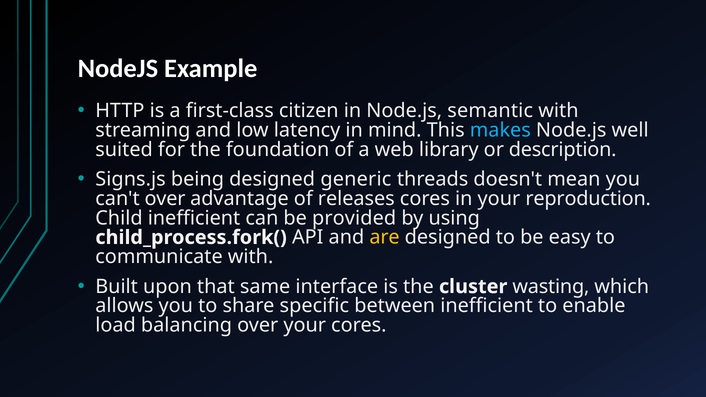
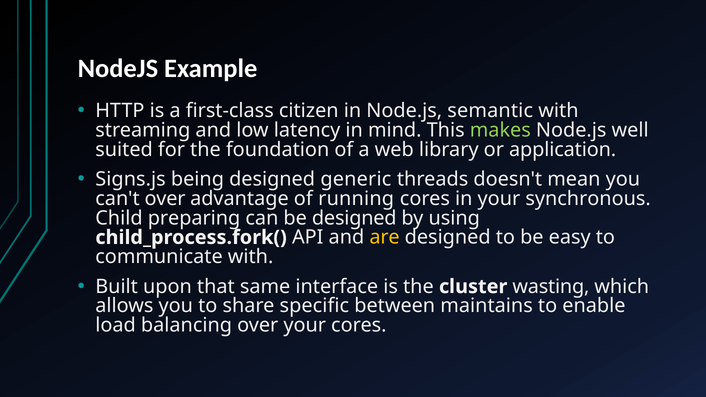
makes colour: light blue -> light green
description: description -> application
releases: releases -> running
reproduction: reproduction -> synchronous
Child inefficient: inefficient -> preparing
be provided: provided -> designed
between inefficient: inefficient -> maintains
